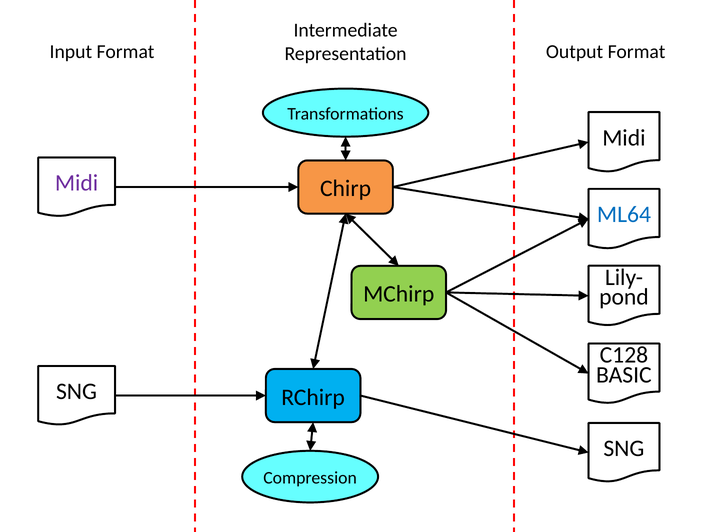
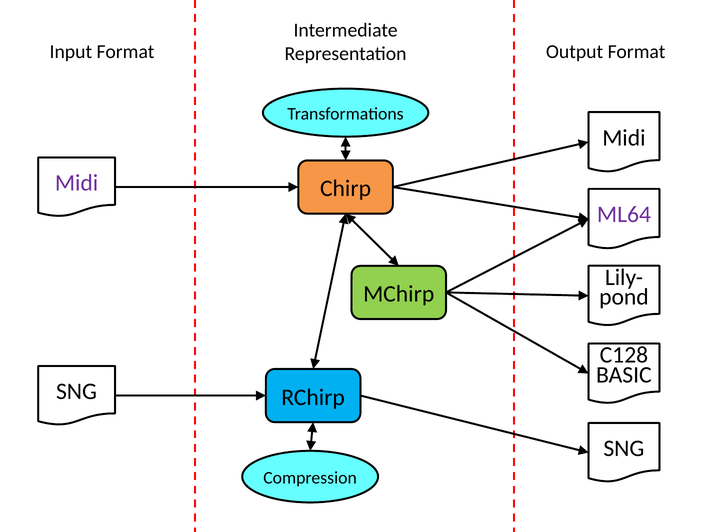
ML64 colour: blue -> purple
